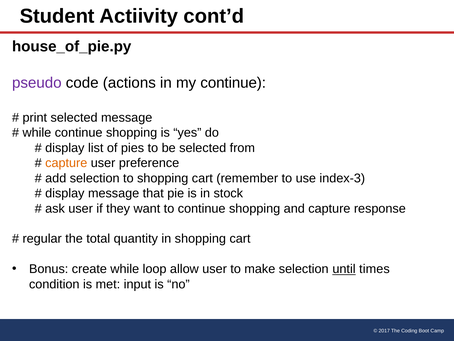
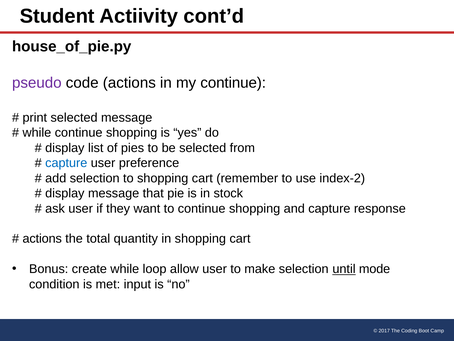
capture at (66, 163) colour: orange -> blue
index-3: index-3 -> index-2
regular at (42, 238): regular -> actions
times: times -> mode
